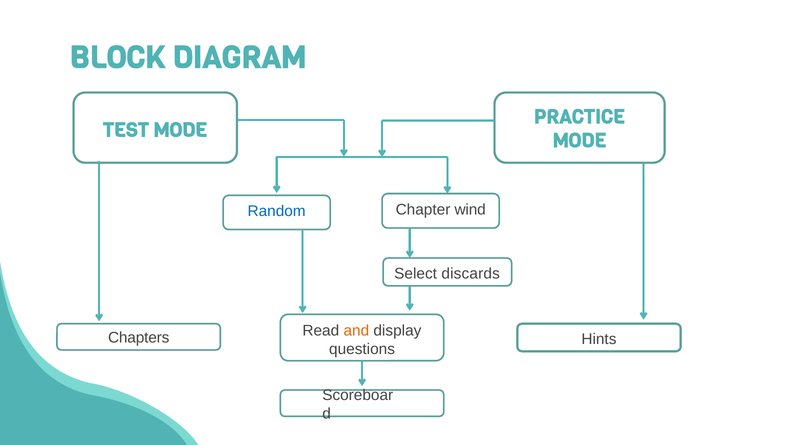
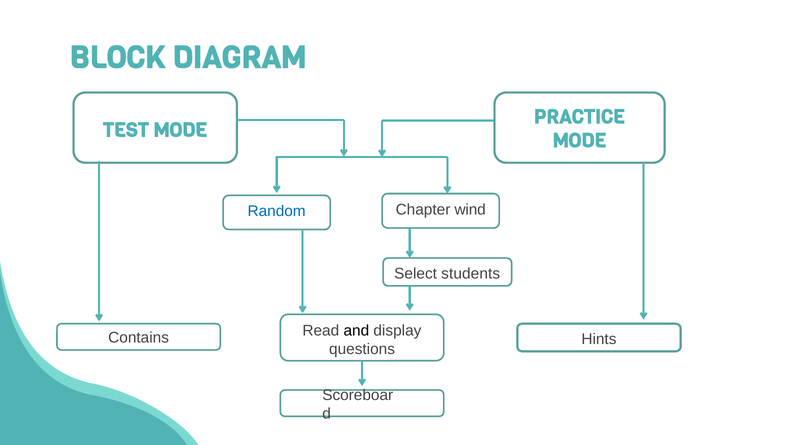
discards: discards -> students
and colour: orange -> black
Chapters: Chapters -> Contains
